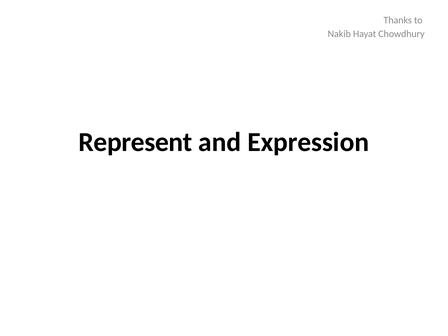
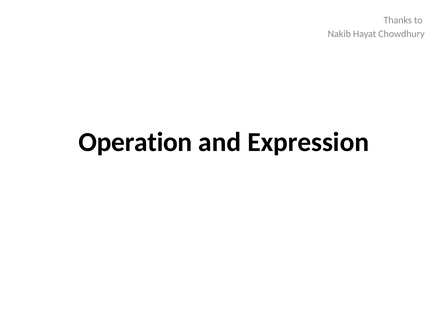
Represent: Represent -> Operation
